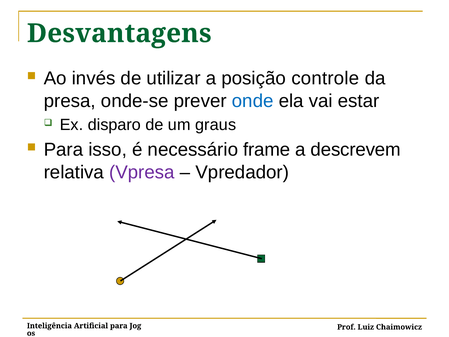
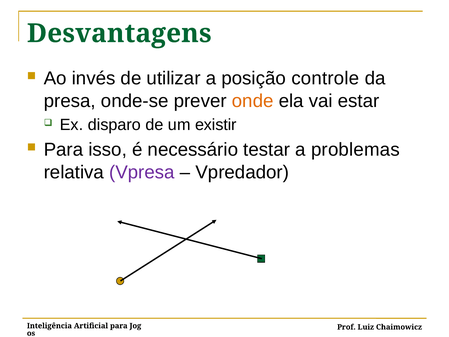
onde colour: blue -> orange
graus: graus -> existir
frame: frame -> testar
descrevem: descrevem -> problemas
